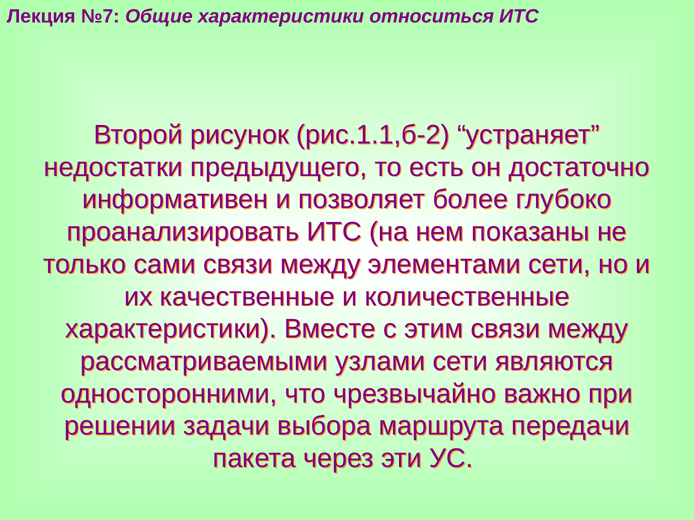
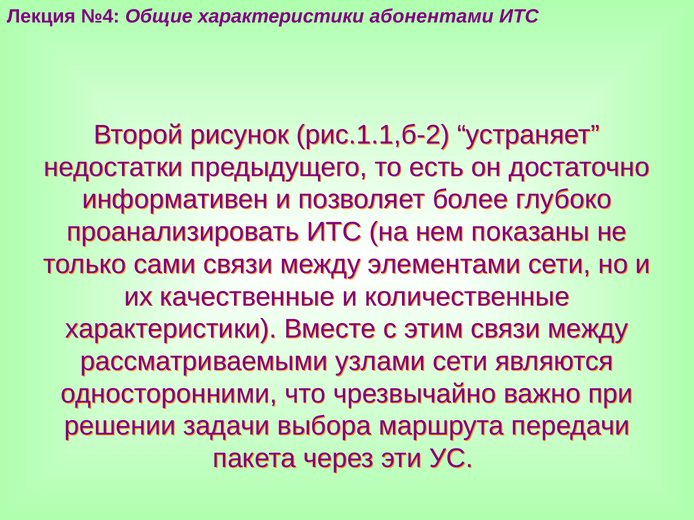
№7: №7 -> №4
относиться: относиться -> абонентами
